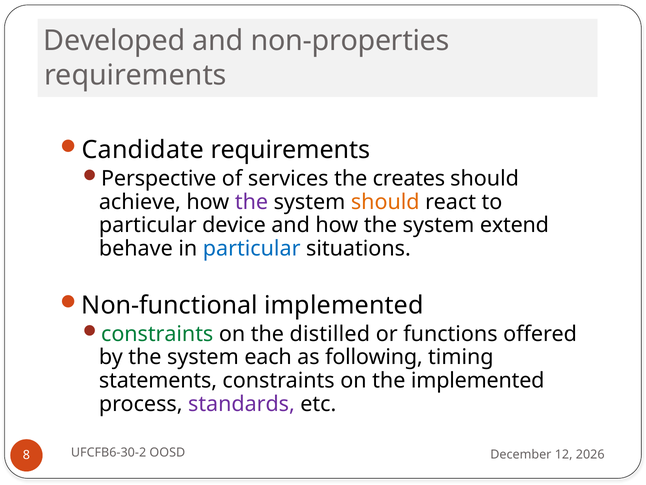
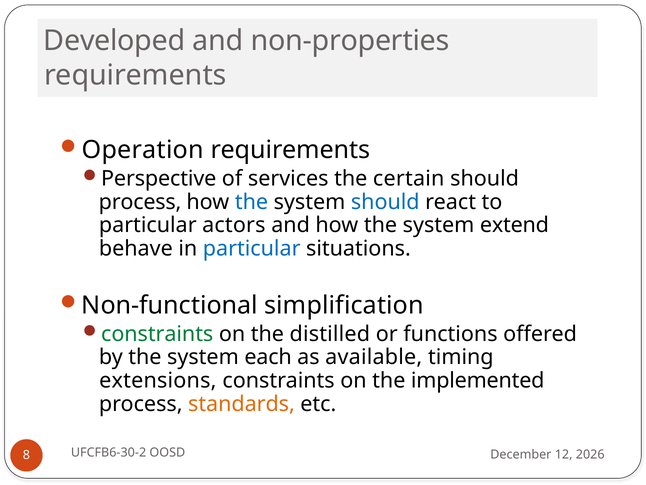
Candidate: Candidate -> Operation
creates: creates -> certain
achieve at (140, 202): achieve -> process
the at (251, 202) colour: purple -> blue
should at (385, 202) colour: orange -> blue
device: device -> actors
Non-functional implemented: implemented -> simplification
following: following -> available
statements: statements -> extensions
standards colour: purple -> orange
